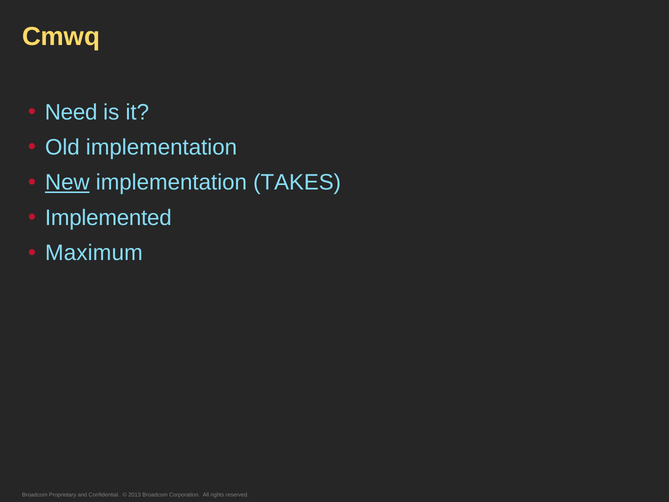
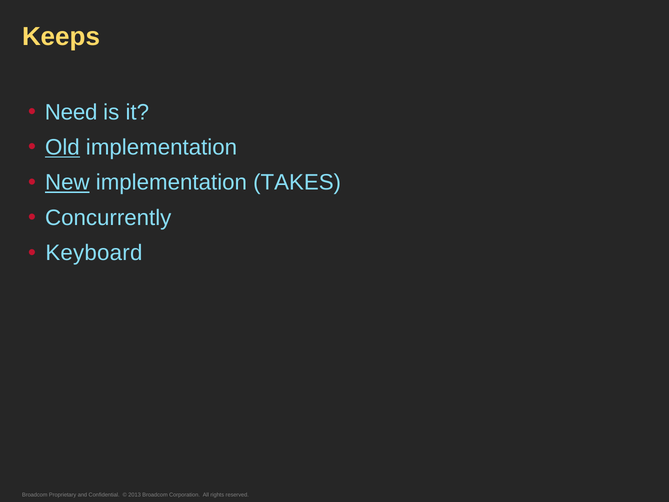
Cmwq: Cmwq -> Keeps
Old underline: none -> present
Implemented: Implemented -> Concurrently
Maximum: Maximum -> Keyboard
